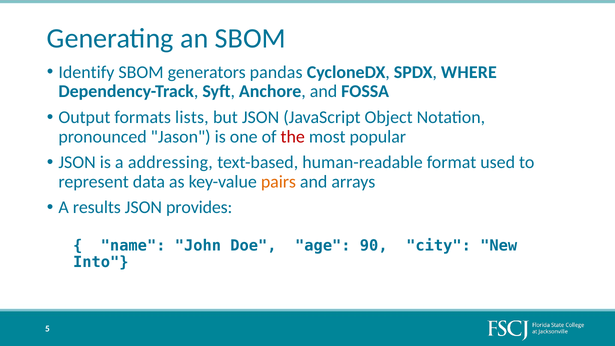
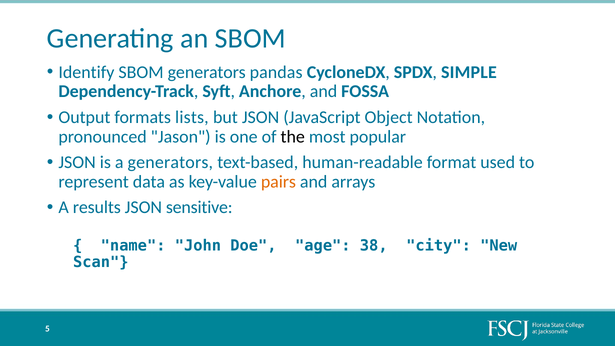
WHERE: WHERE -> SIMPLE
the colour: red -> black
a addressing: addressing -> generators
provides: provides -> sensitive
90: 90 -> 38
Into: Into -> Scan
